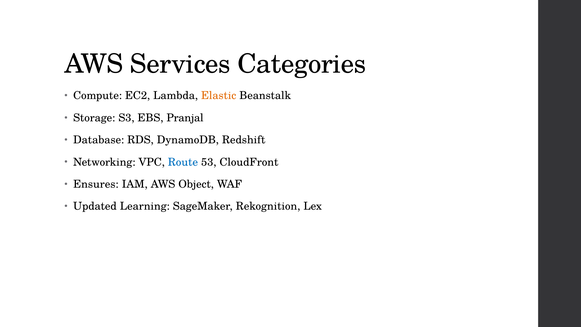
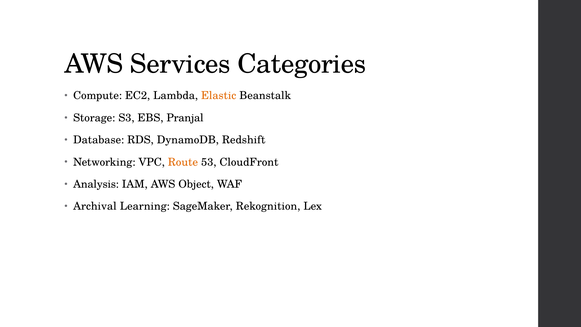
Route colour: blue -> orange
Ensures: Ensures -> Analysis
Updated: Updated -> Archival
